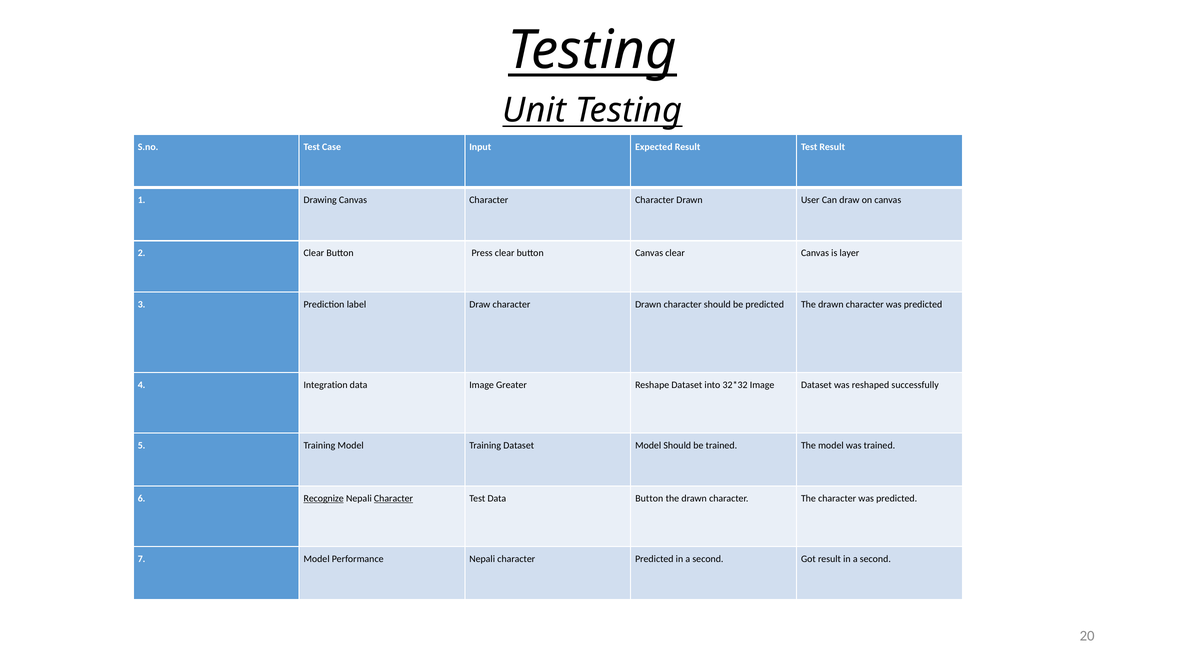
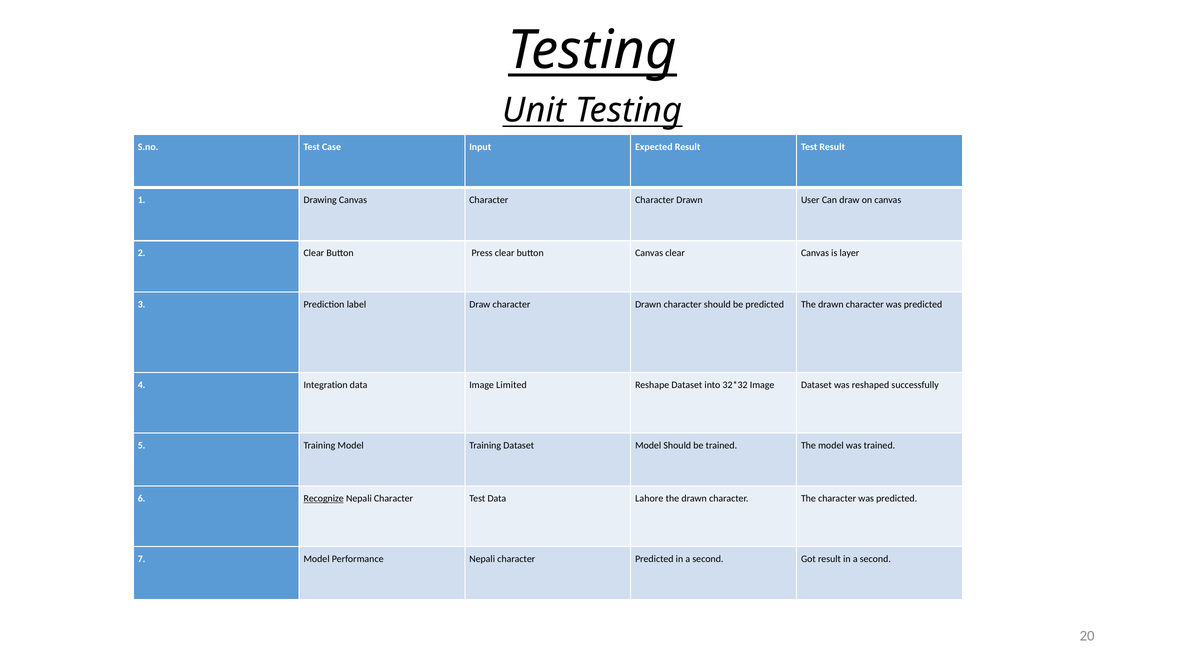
Greater: Greater -> Limited
Character at (394, 499) underline: present -> none
Data Button: Button -> Lahore
